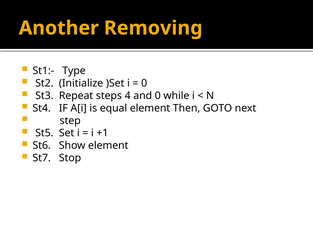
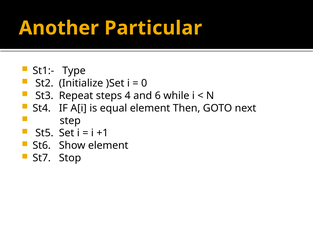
Removing: Removing -> Particular
and 0: 0 -> 6
